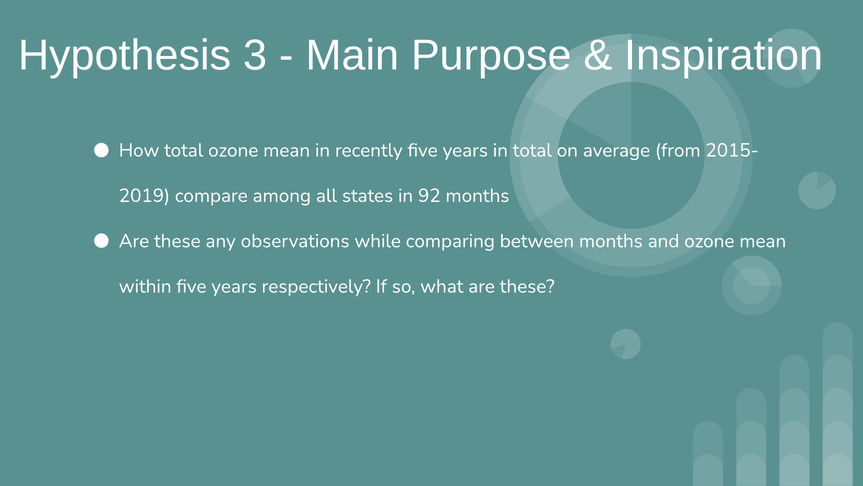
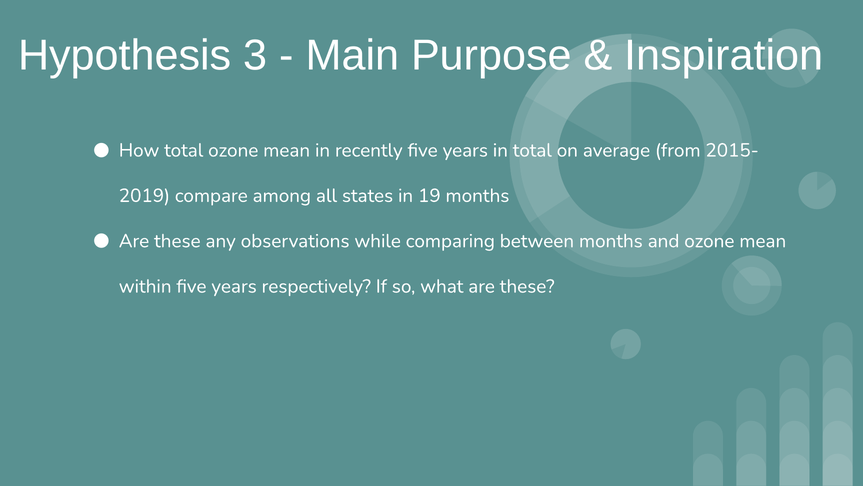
92: 92 -> 19
